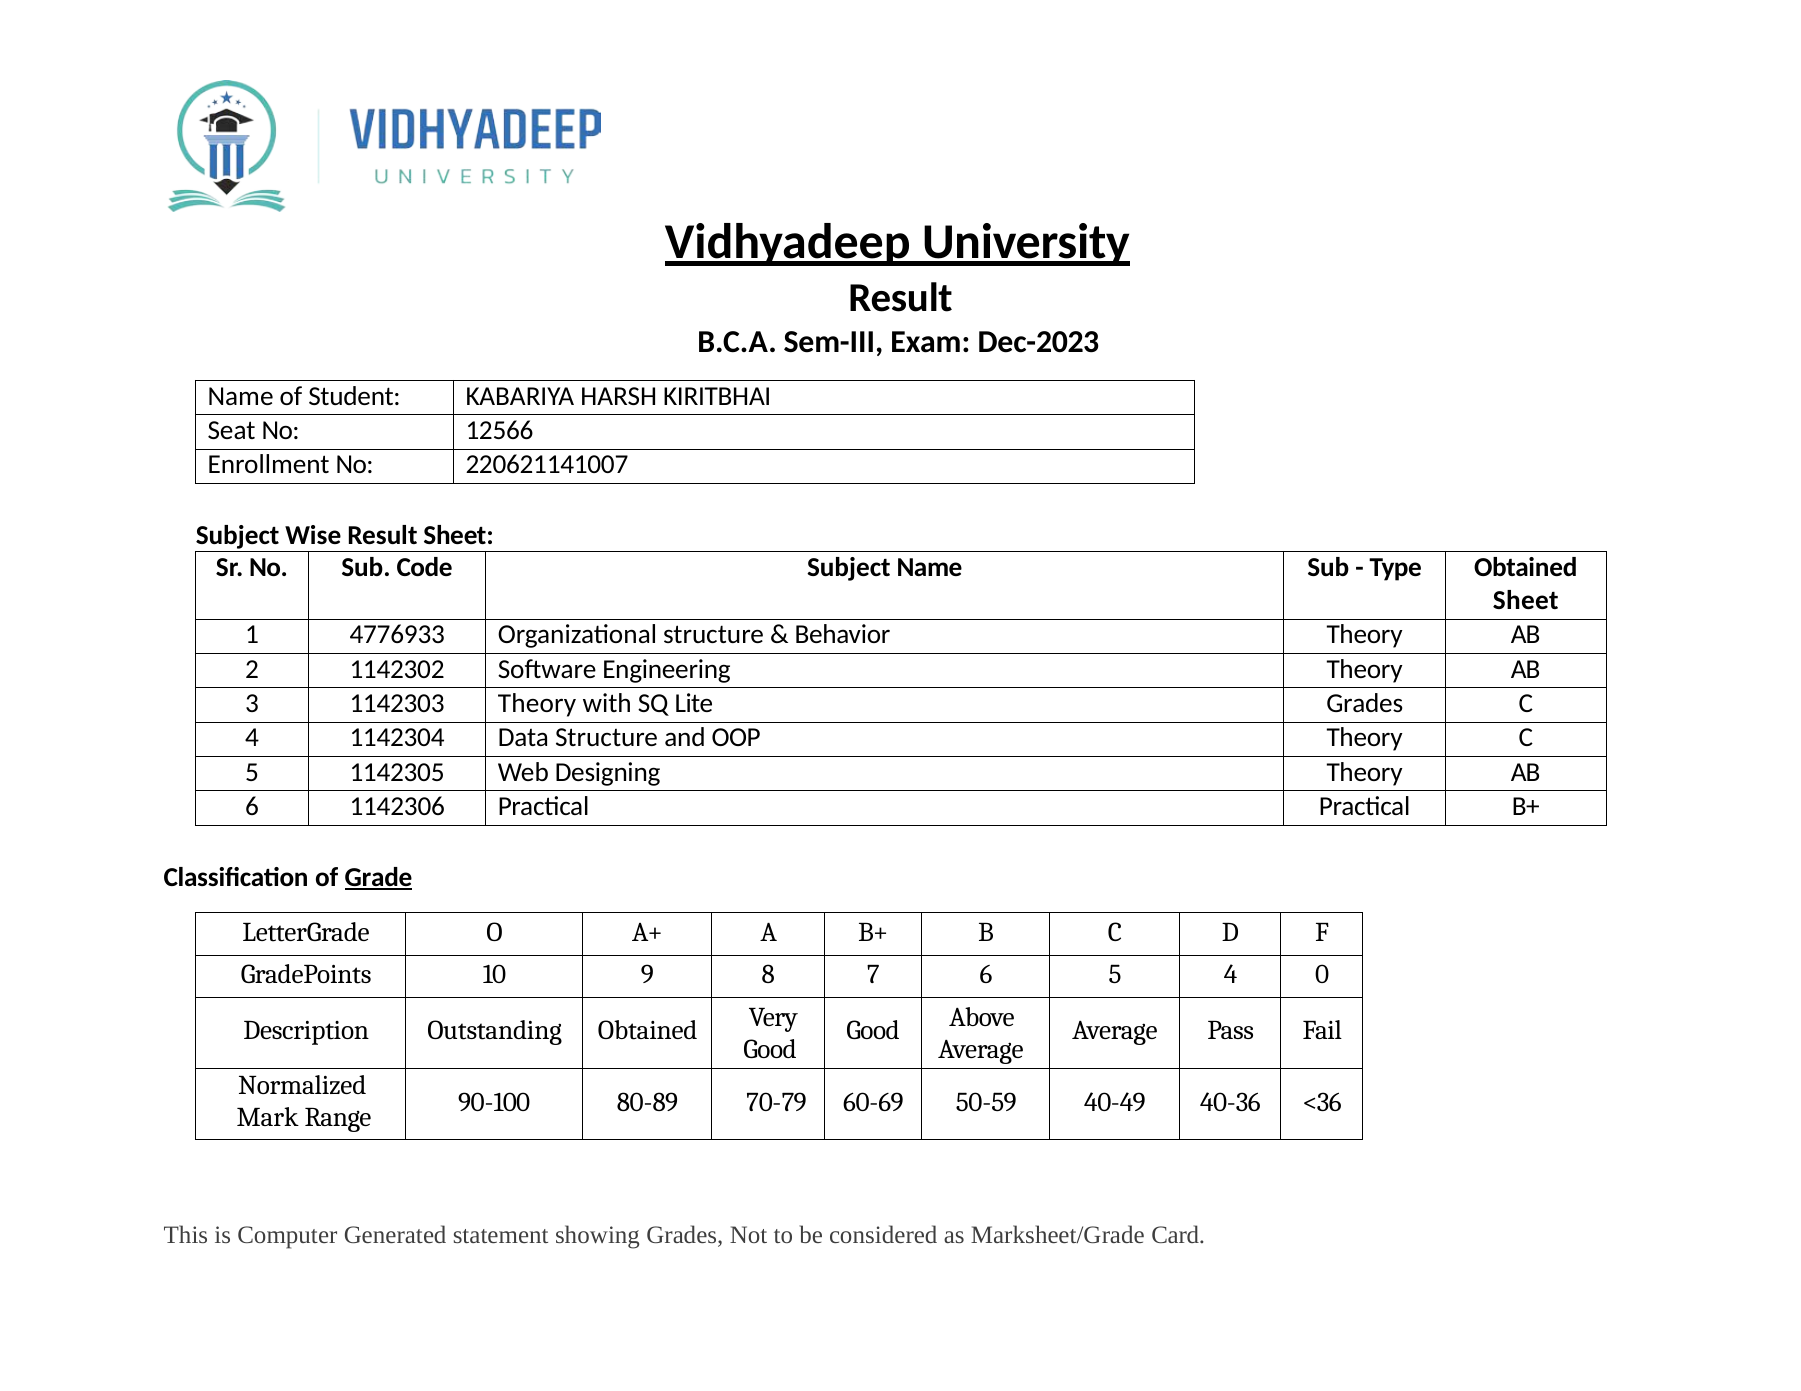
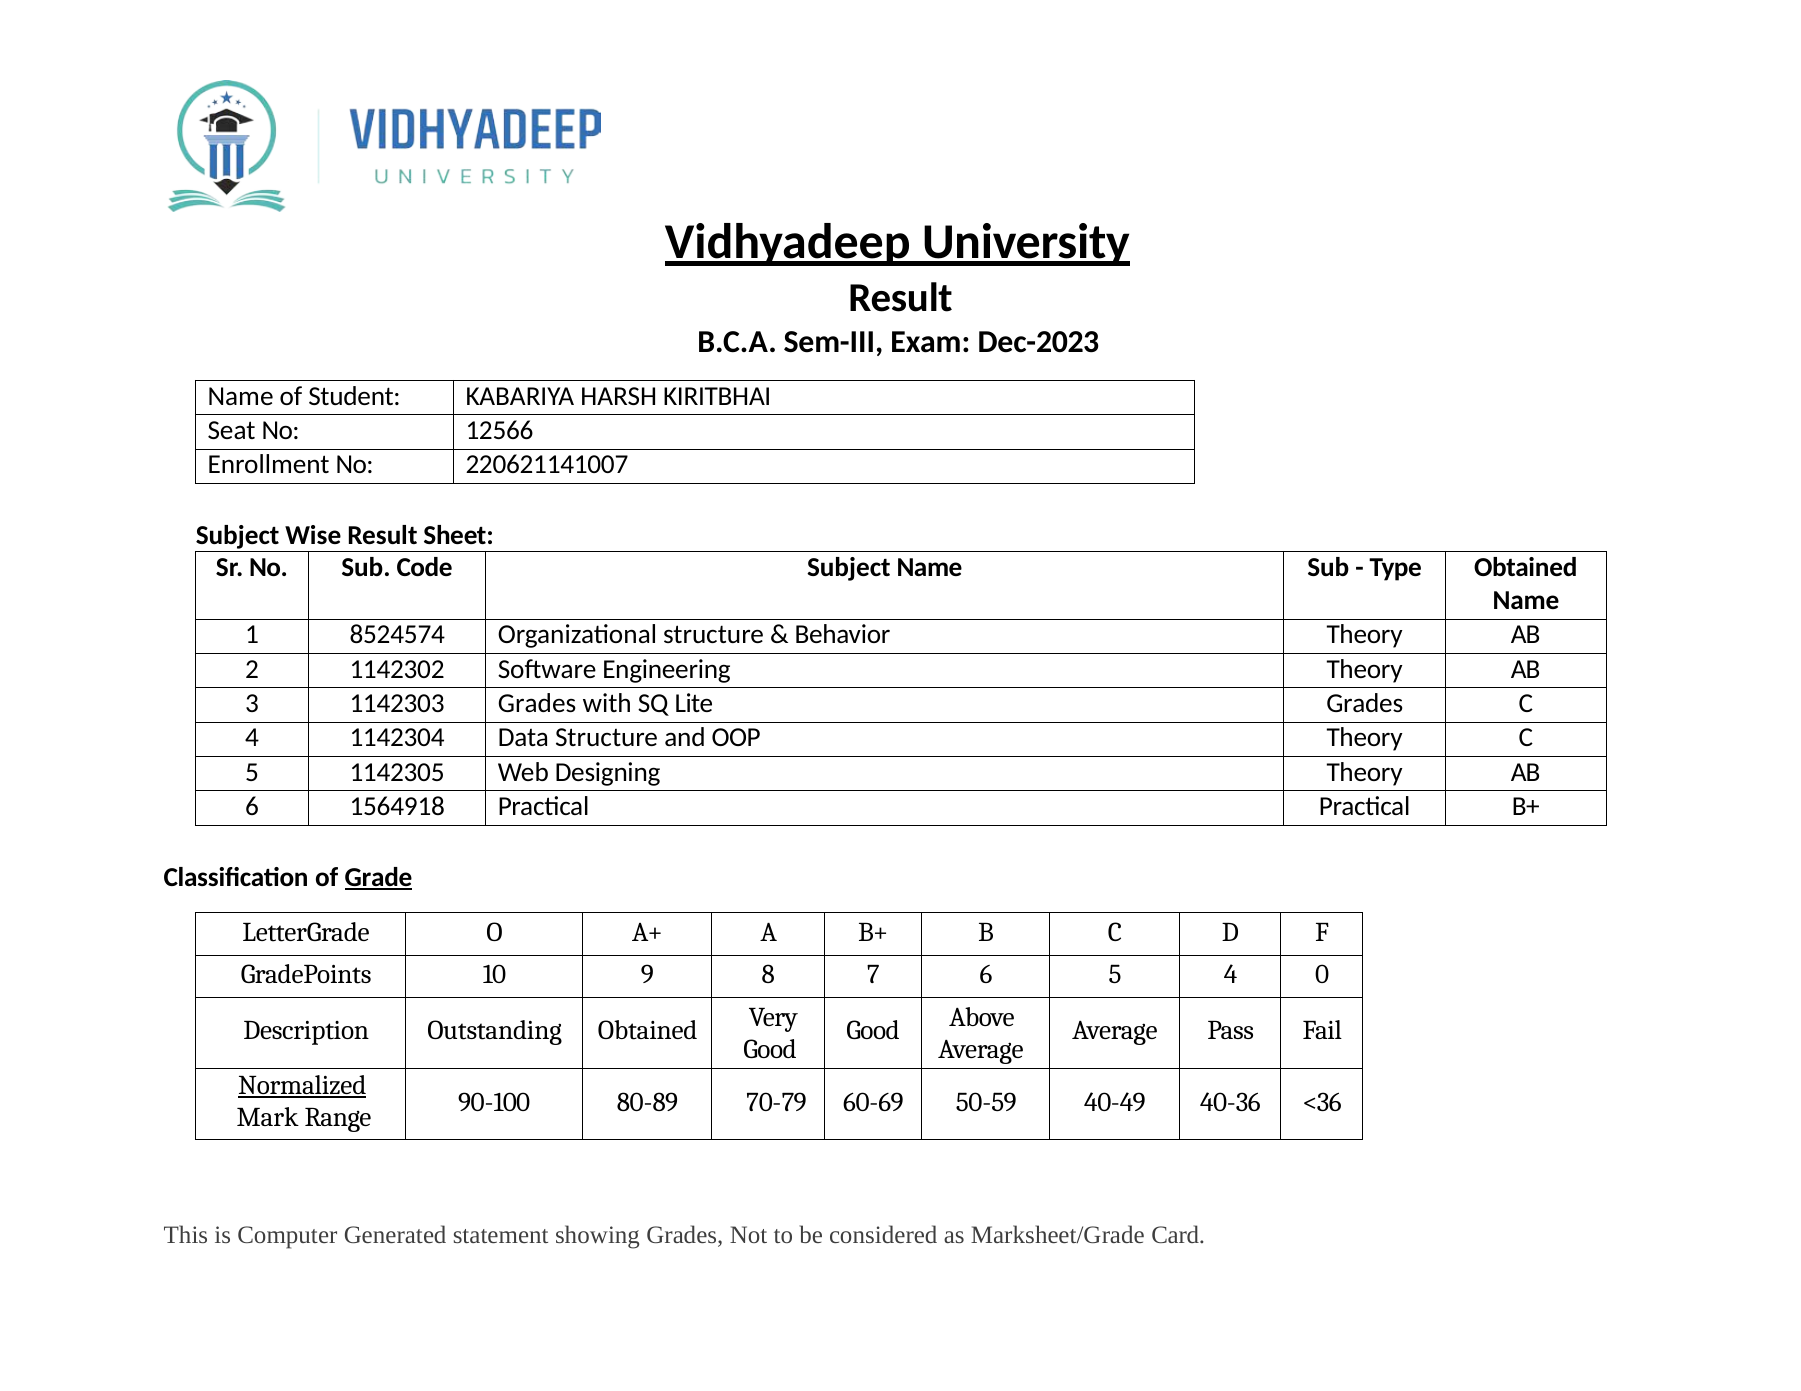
Sheet at (1526, 601): Sheet -> Name
4776933: 4776933 -> 8524574
1142303 Theory: Theory -> Grades
1142306: 1142306 -> 1564918
Normalized underline: none -> present
